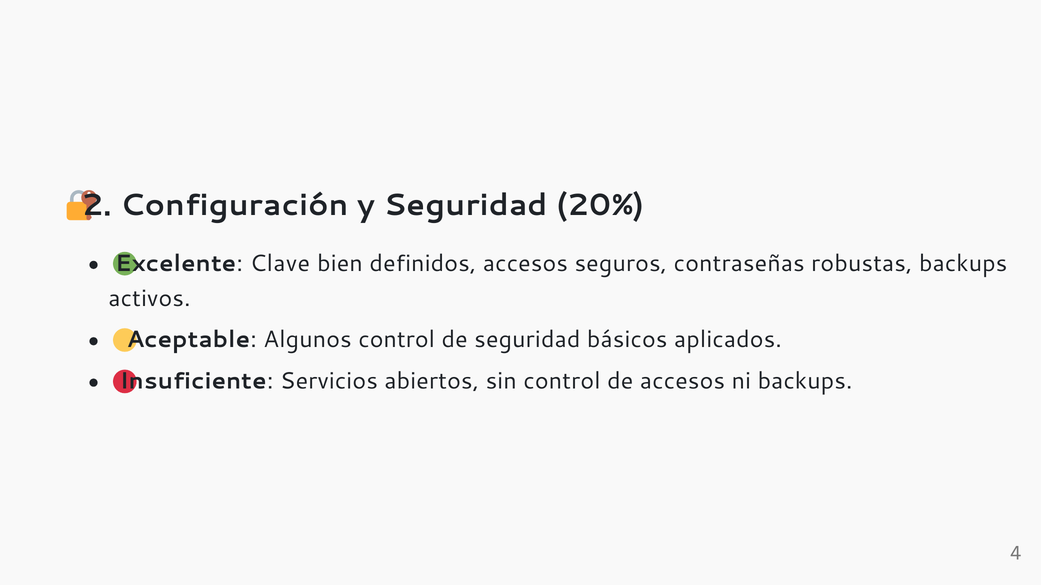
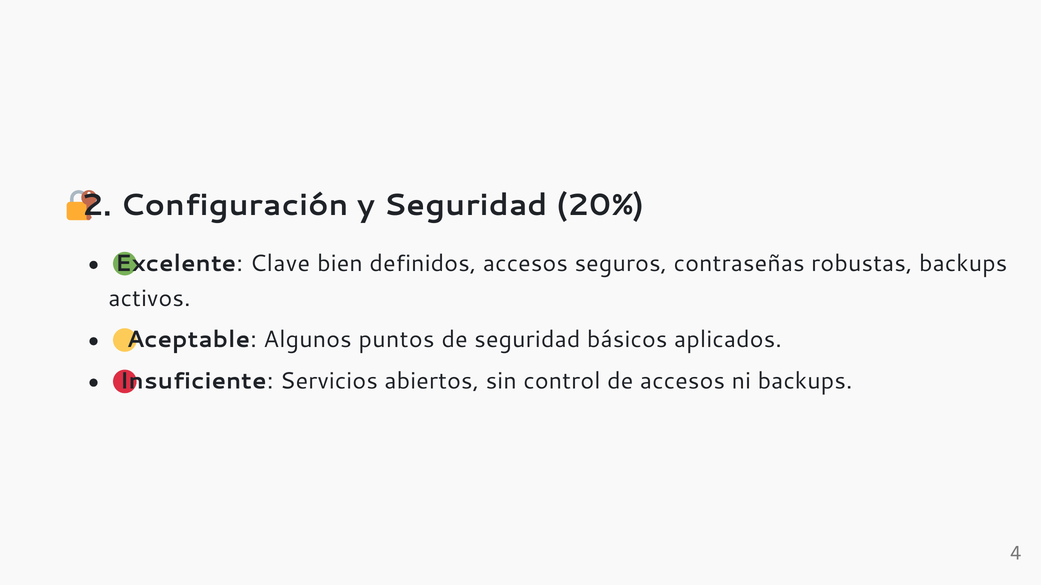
Algunos control: control -> puntos
